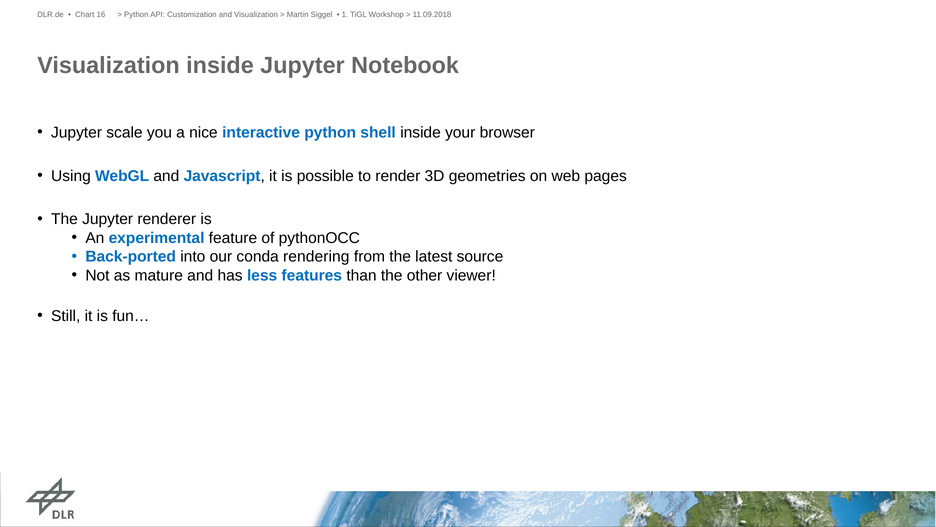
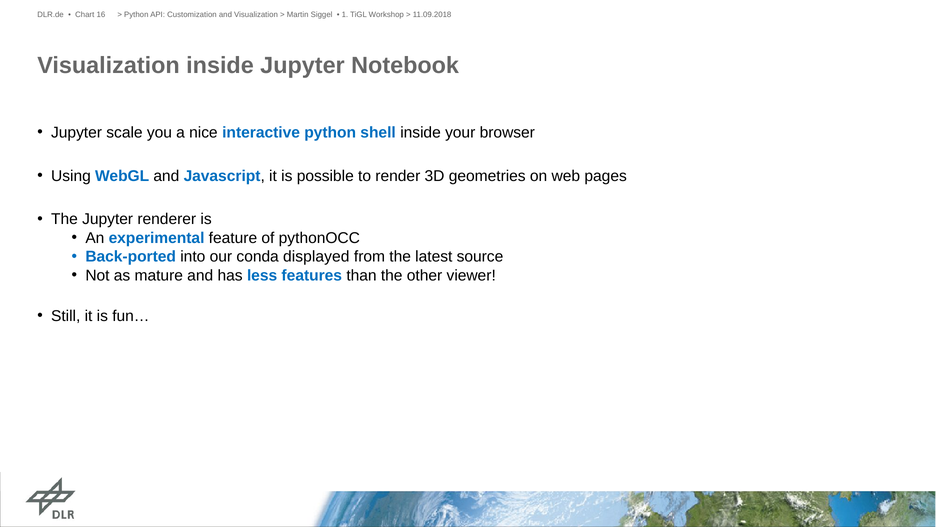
rendering: rendering -> displayed
